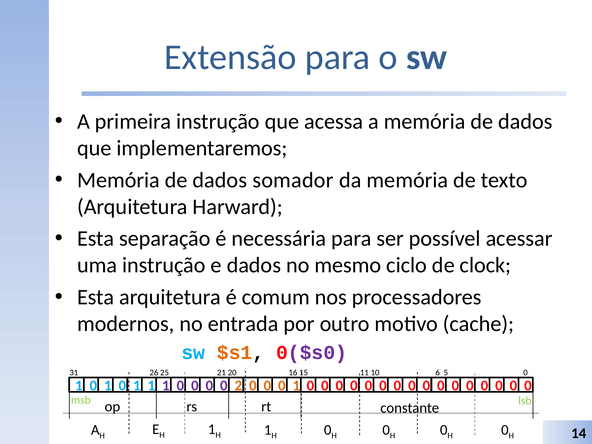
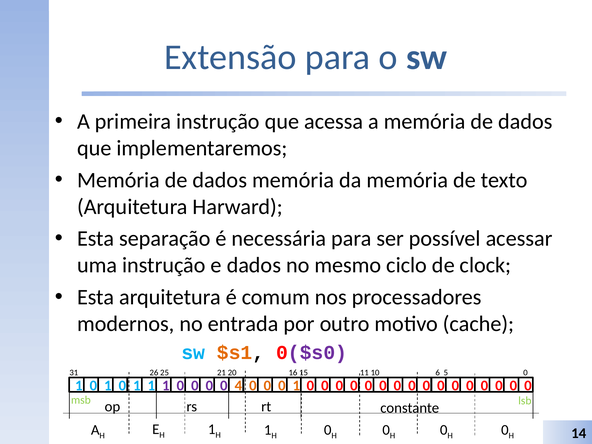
dados somador: somador -> memória
2: 2 -> 4
